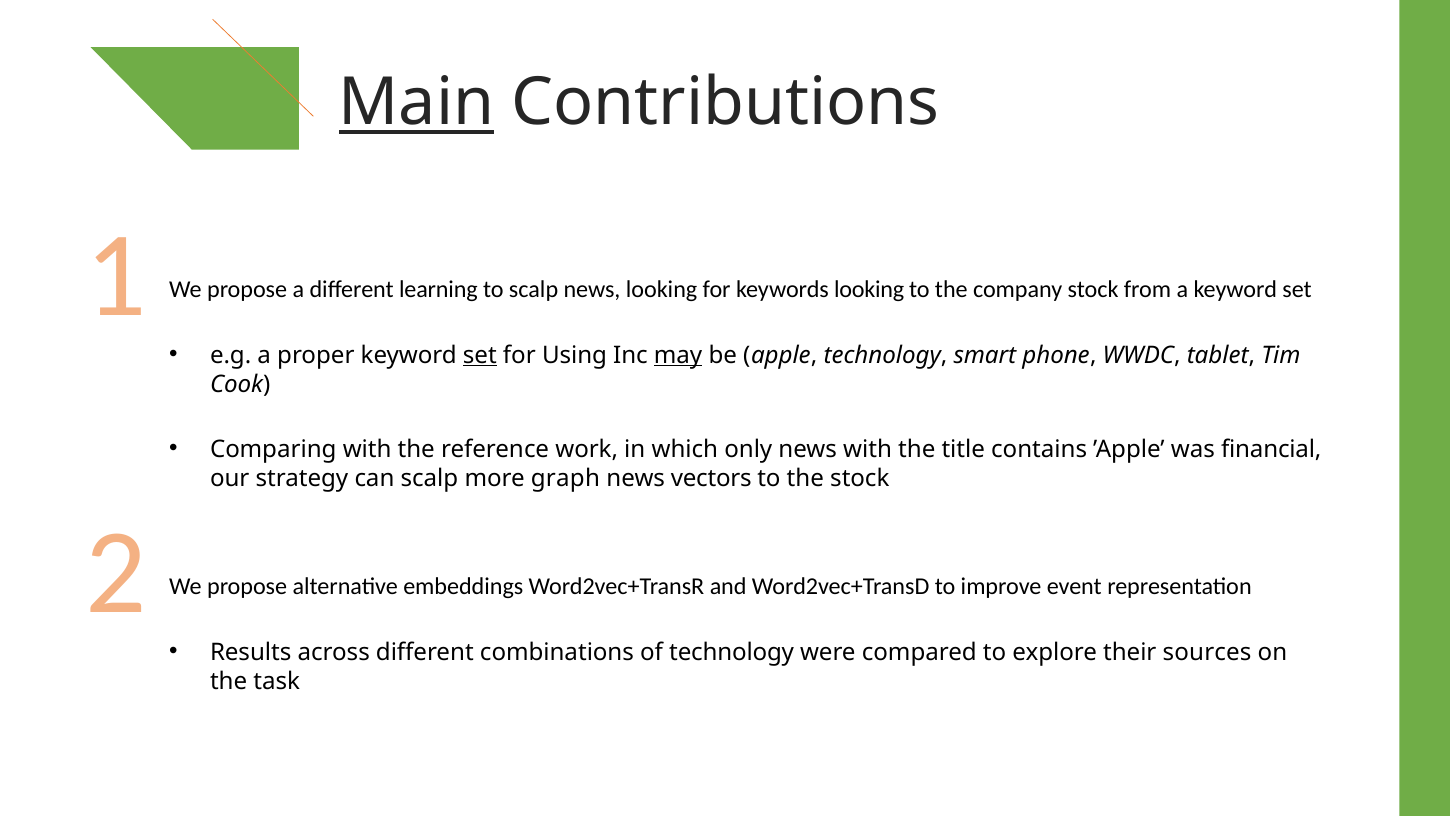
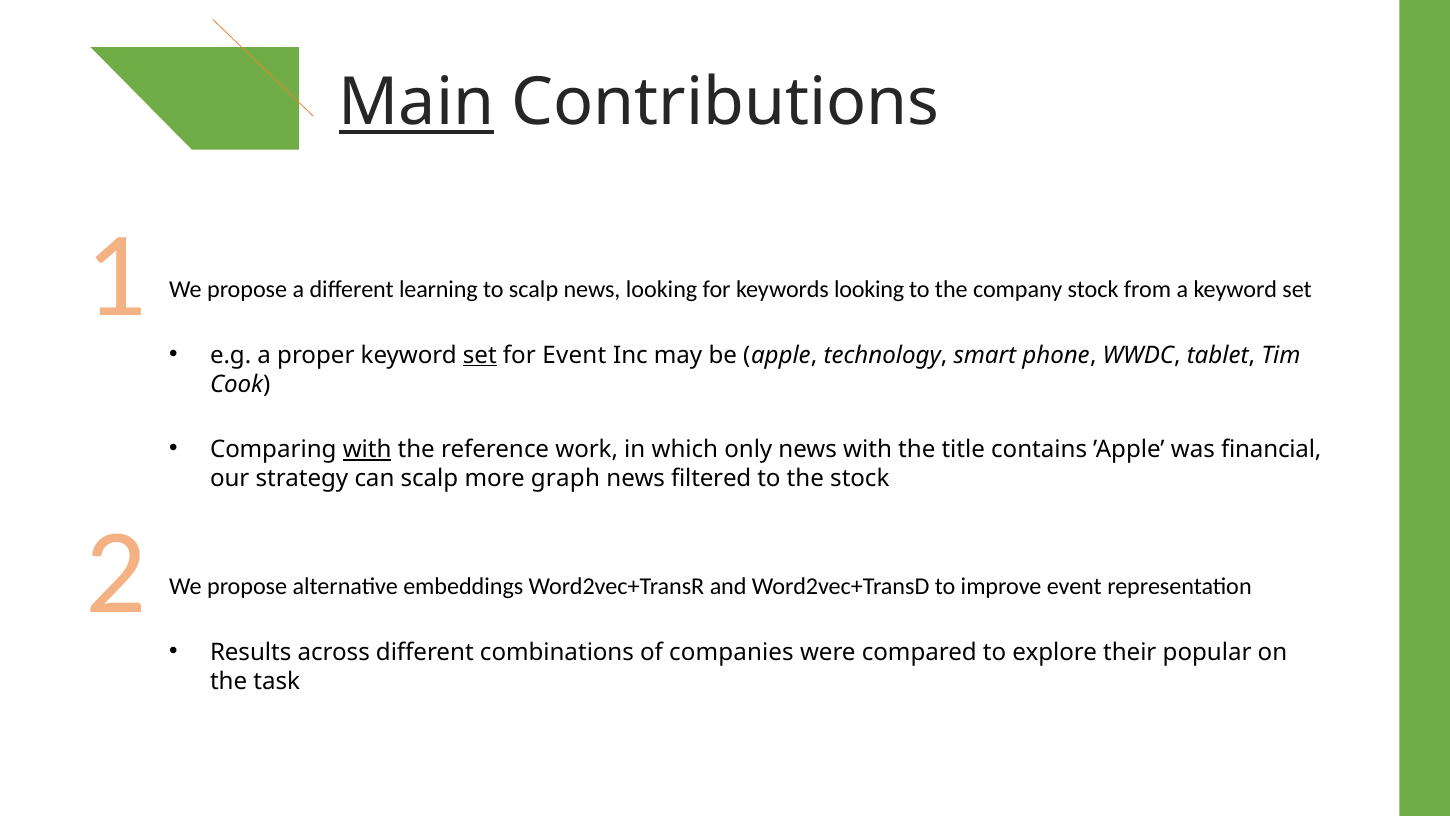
for Using: Using -> Event
may underline: present -> none
with at (367, 449) underline: none -> present
vectors: vectors -> filtered
of technology: technology -> companies
sources: sources -> popular
